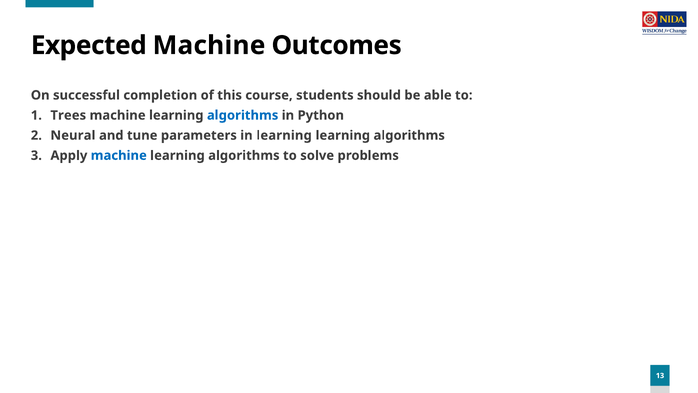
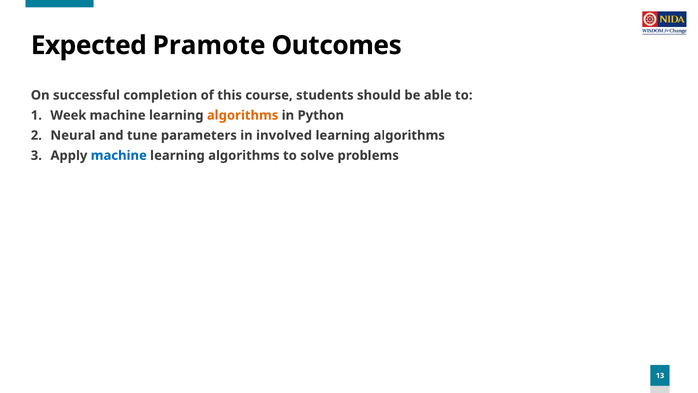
Expected Machine: Machine -> Pramote
Trees: Trees -> Week
algorithms at (243, 115) colour: blue -> orange
in learning: learning -> involved
